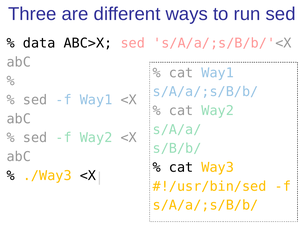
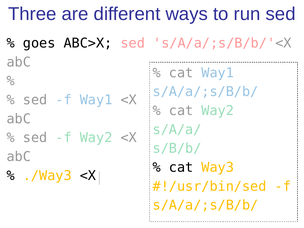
data: data -> goes
